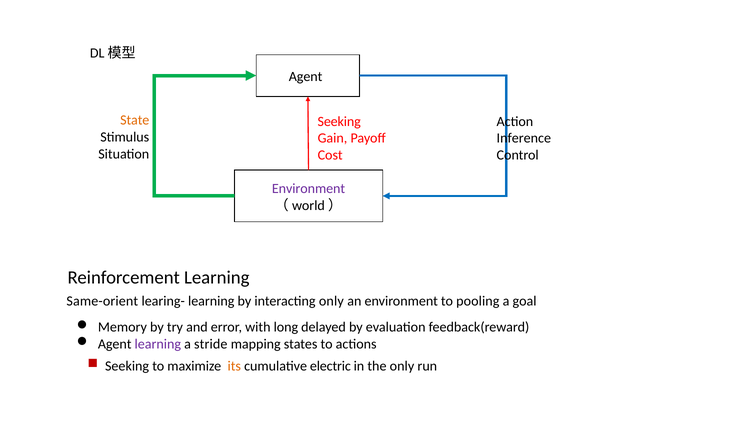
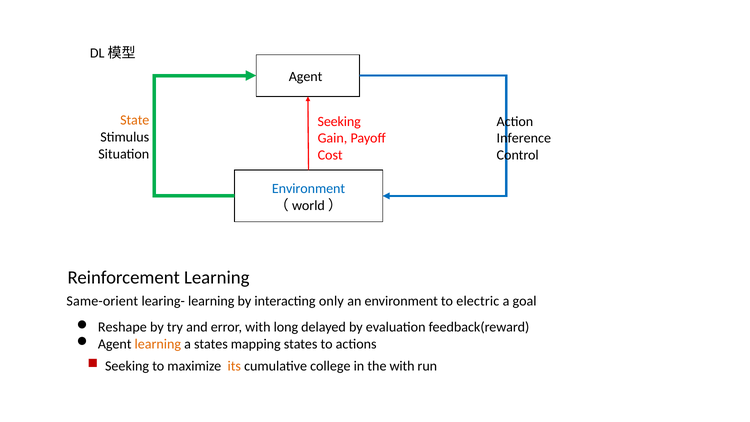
Environment at (309, 188) colour: purple -> blue
pooling: pooling -> electric
Memory: Memory -> Reshape
learning at (158, 344) colour: purple -> orange
a stride: stride -> states
electric: electric -> college
the only: only -> with
